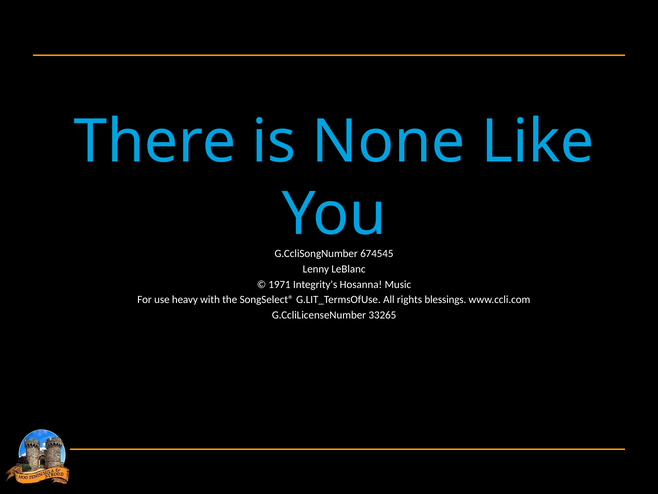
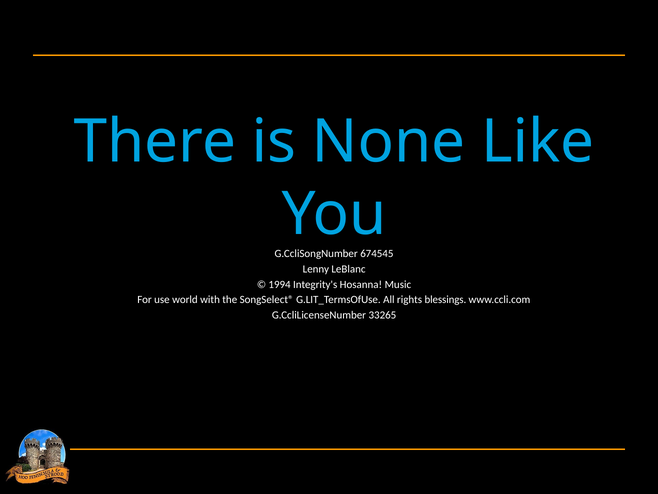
1971: 1971 -> 1994
heavy: heavy -> world
